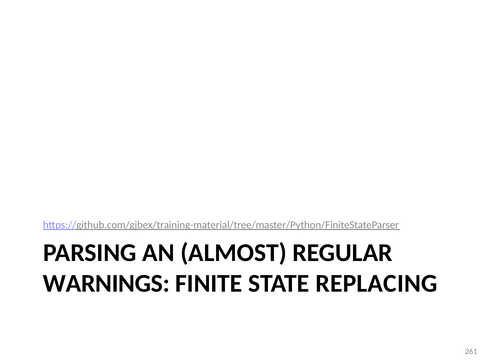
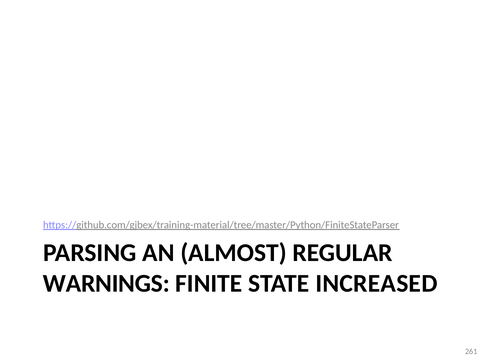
REPLACING: REPLACING -> INCREASED
